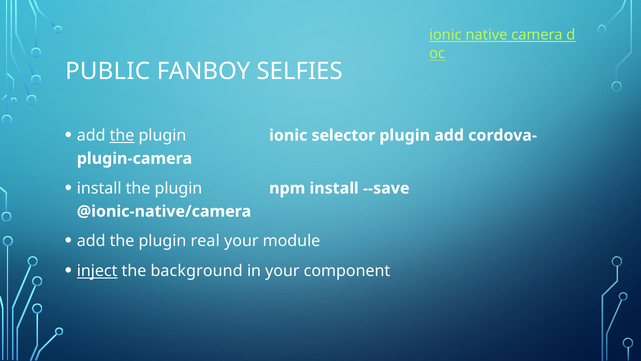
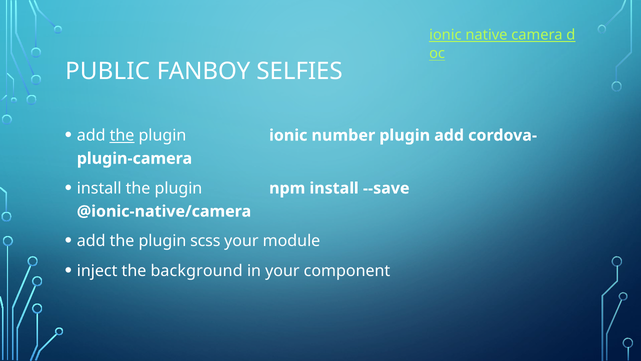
selector: selector -> number
real: real -> scss
inject underline: present -> none
